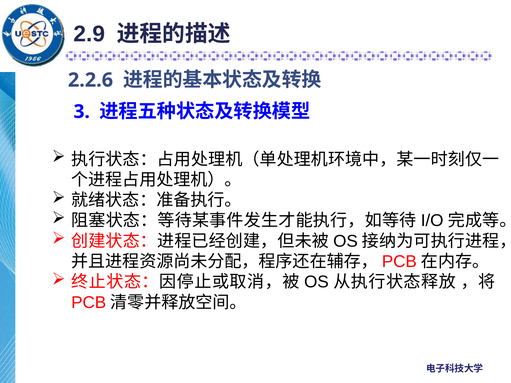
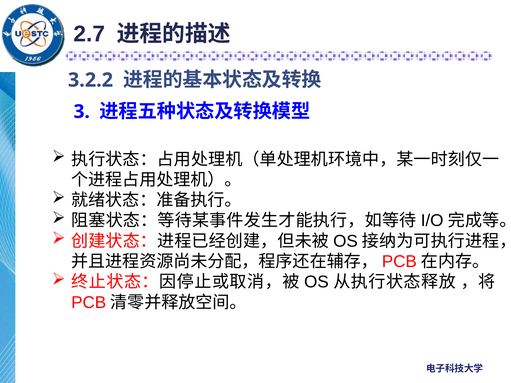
2.9: 2.9 -> 2.7
2.2.6: 2.2.6 -> 3.2.2
